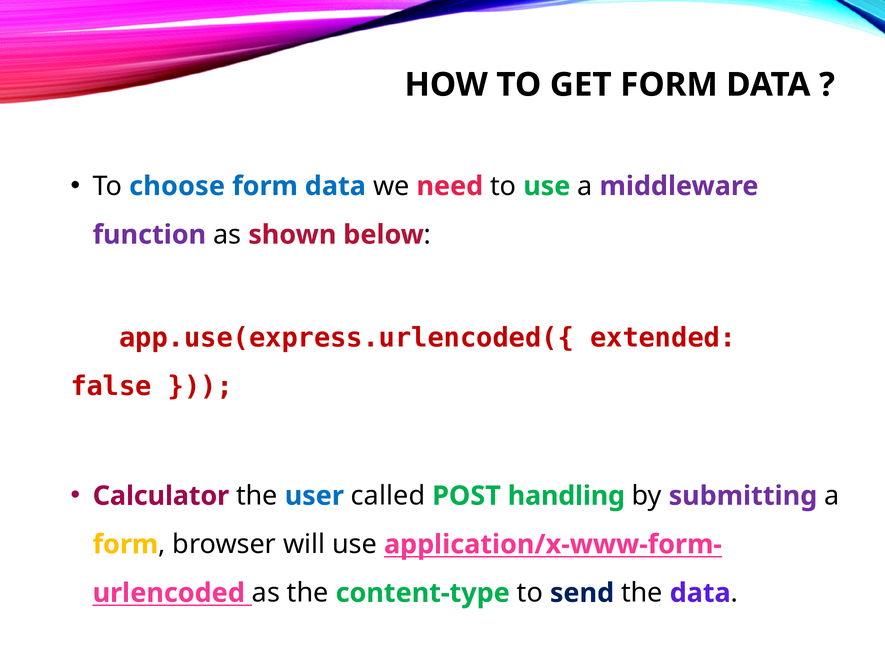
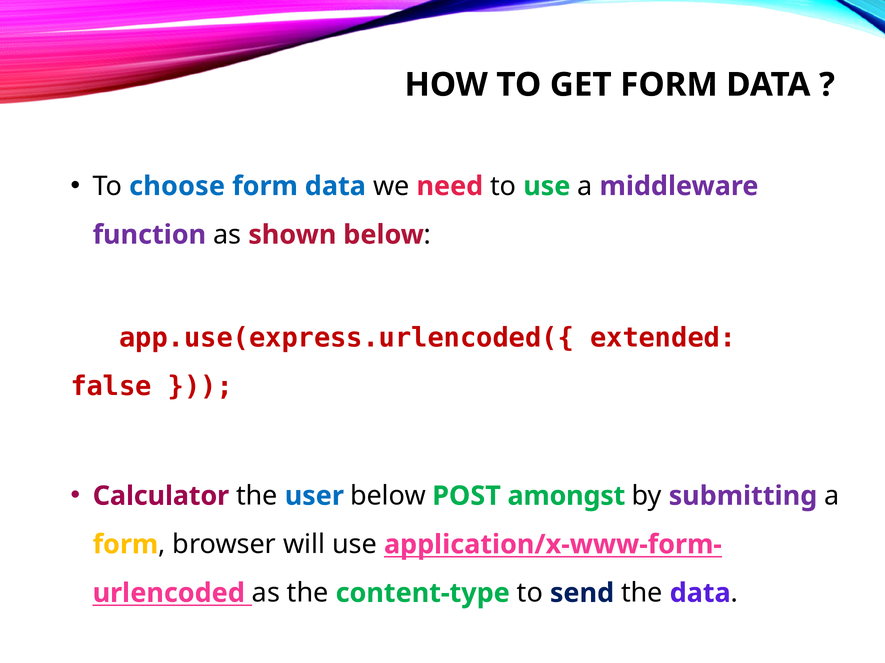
user called: called -> below
handling: handling -> amongst
